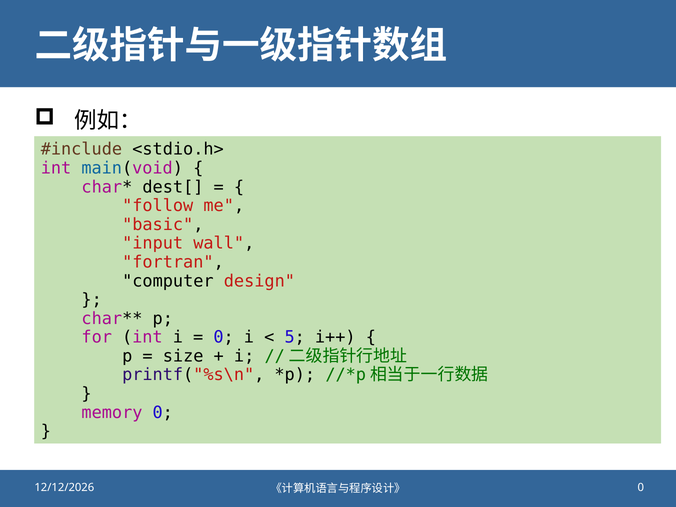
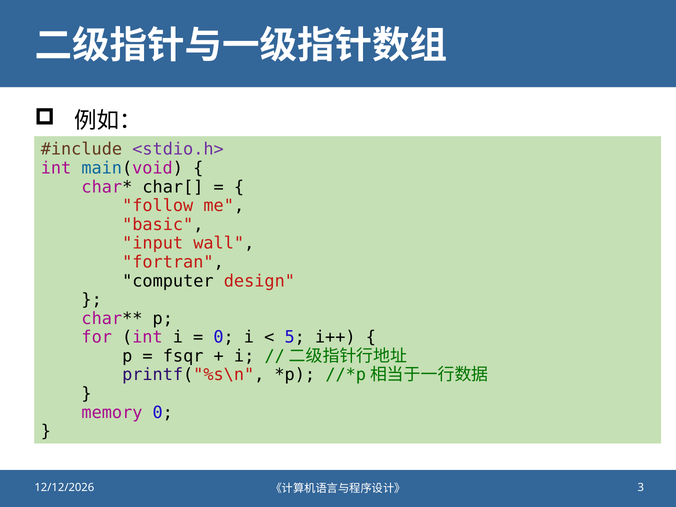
<stdio.h> colour: black -> purple
dest[: dest[ -> char[
size: size -> fsqr
0 at (641, 488): 0 -> 3
